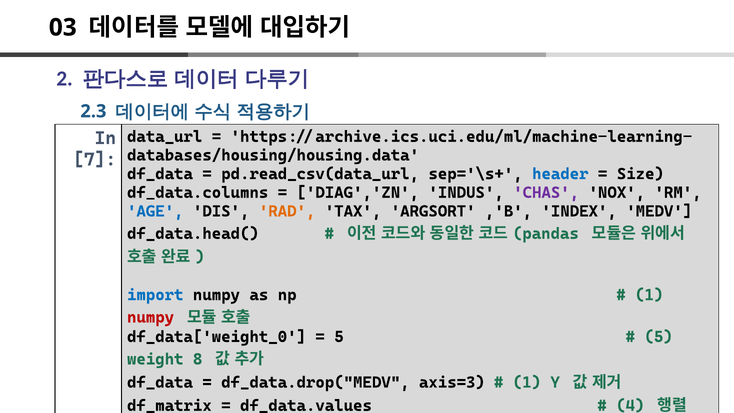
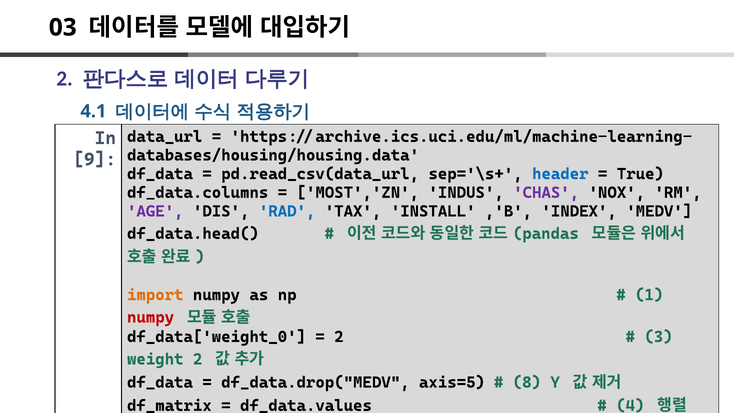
2.3: 2.3 -> 4.1
7: 7 -> 9
Size: Size -> True
DIAG','ZN: DIAG','ZN -> MOST','ZN
AGE colour: blue -> purple
RAD colour: orange -> blue
ARGSORT: ARGSORT -> INSTALL
import colour: blue -> orange
5 at (339, 337): 5 -> 2
5 at (659, 337): 5 -> 3
weight 8: 8 -> 2
axis=3: axis=3 -> axis=5
1 at (527, 382): 1 -> 8
